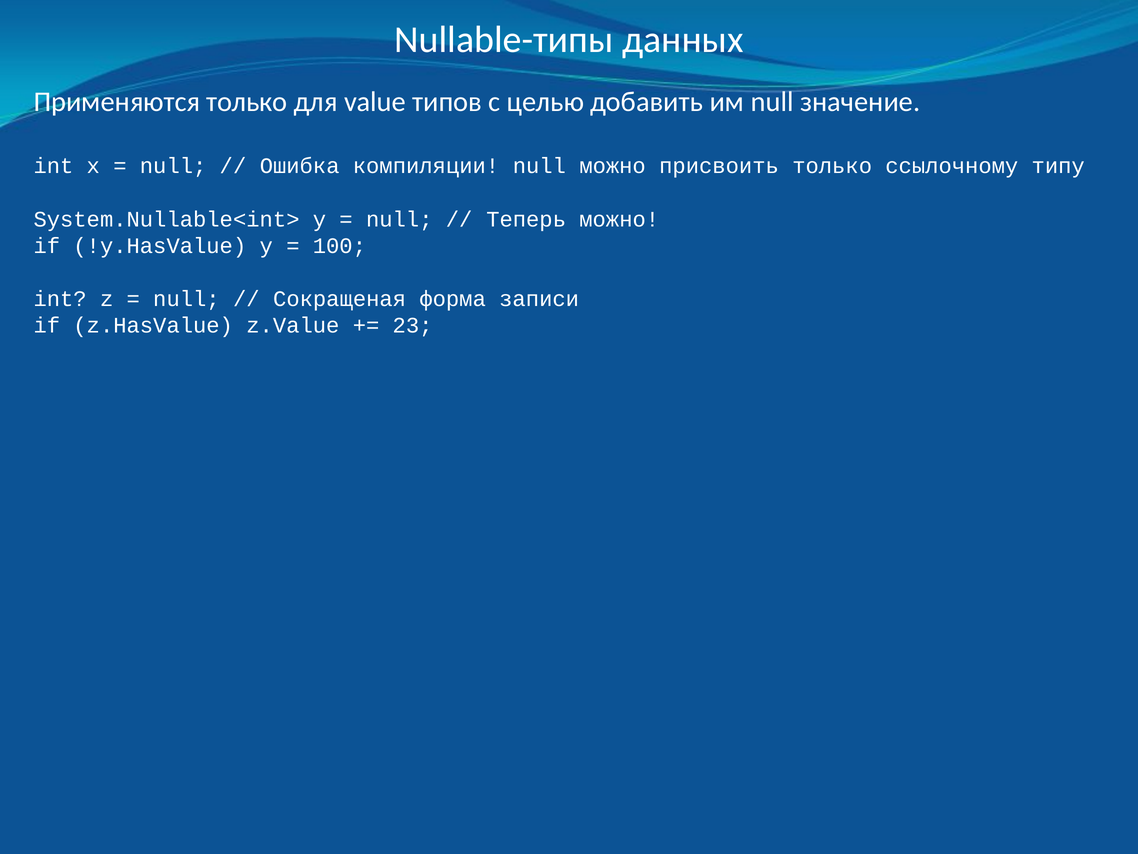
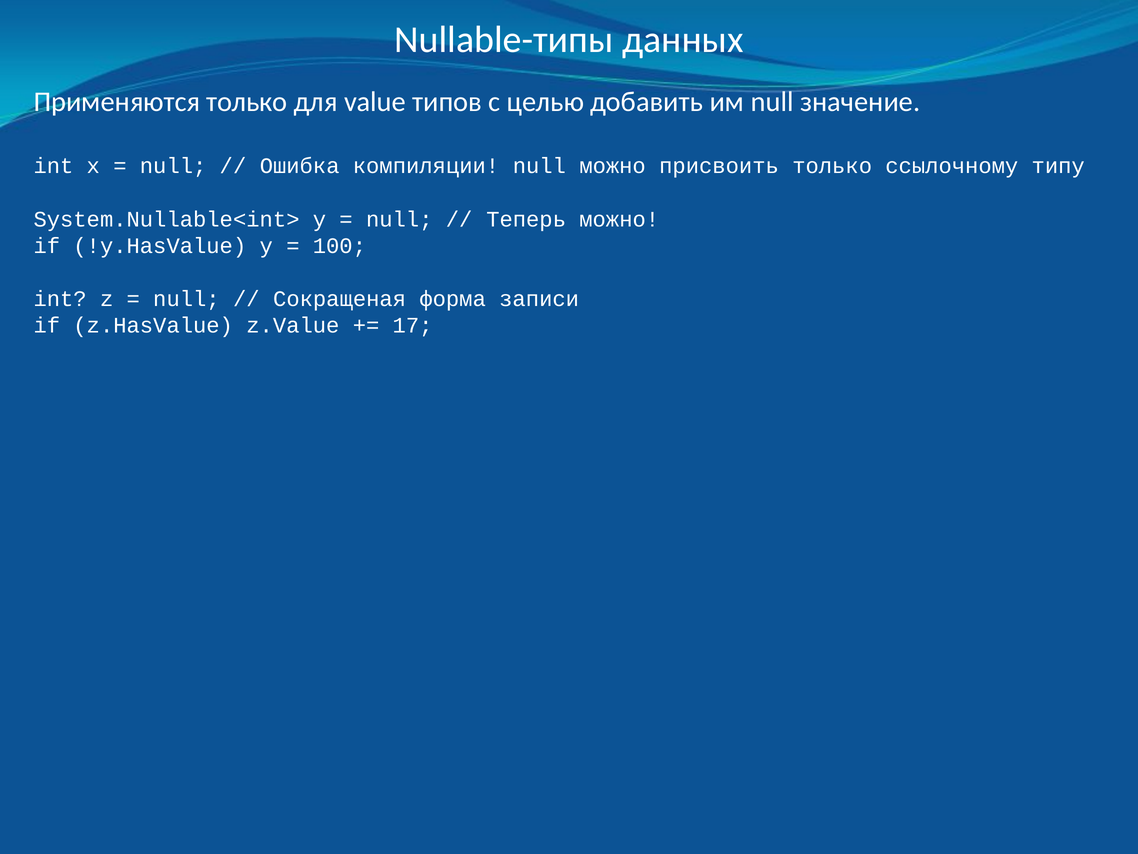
23: 23 -> 17
